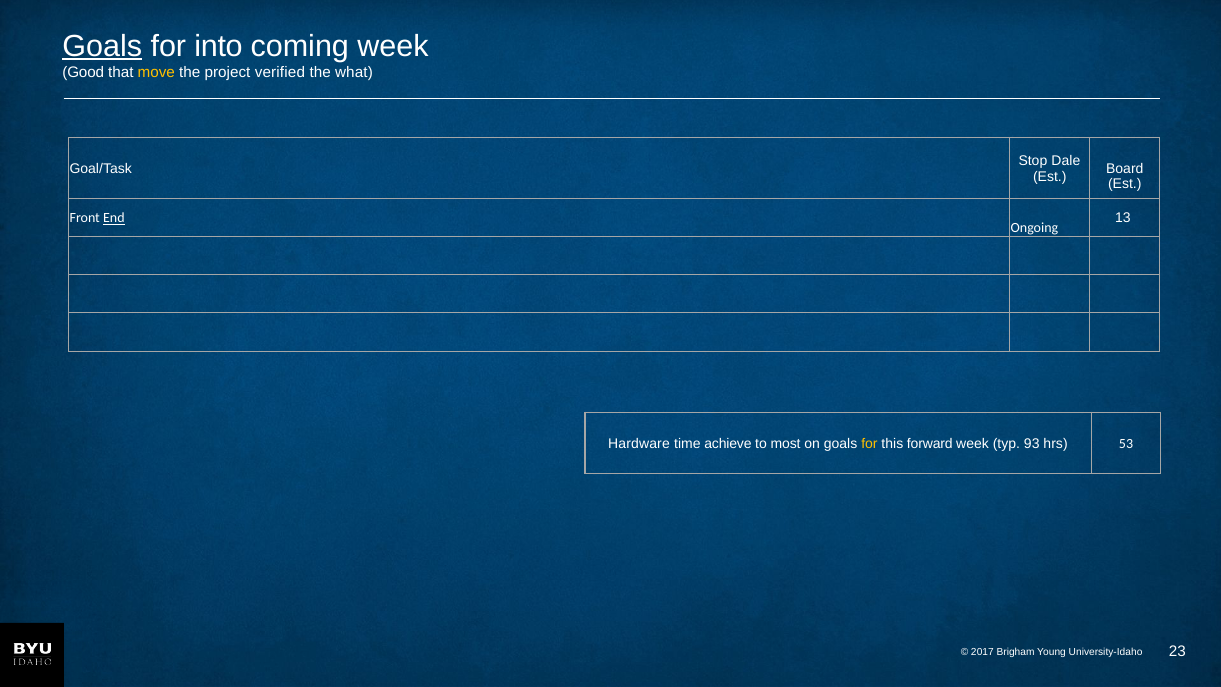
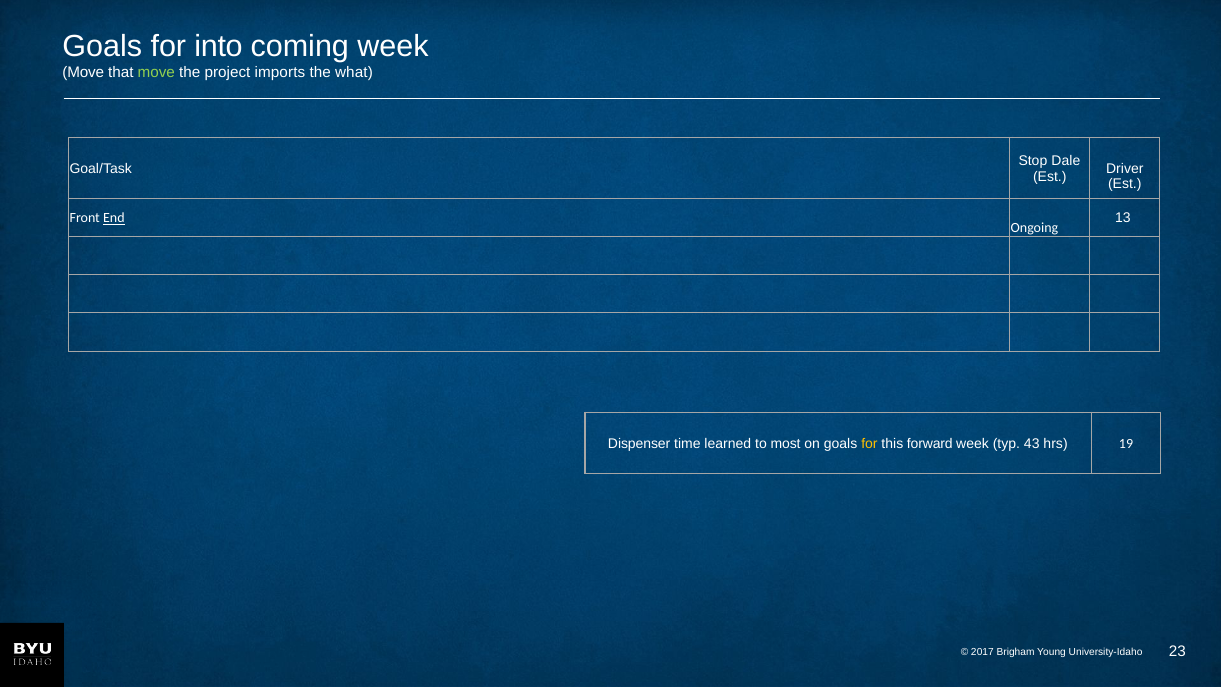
Goals at (102, 46) underline: present -> none
Good at (83, 72): Good -> Move
move at (156, 72) colour: yellow -> light green
verified: verified -> imports
Board: Board -> Driver
Hardware: Hardware -> Dispenser
achieve: achieve -> learned
93: 93 -> 43
53: 53 -> 19
